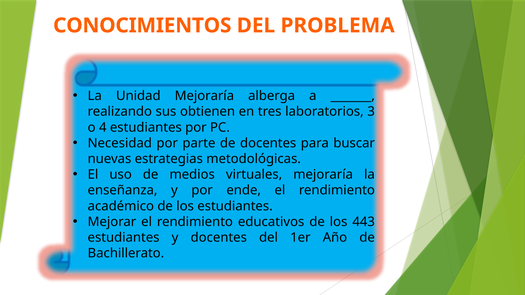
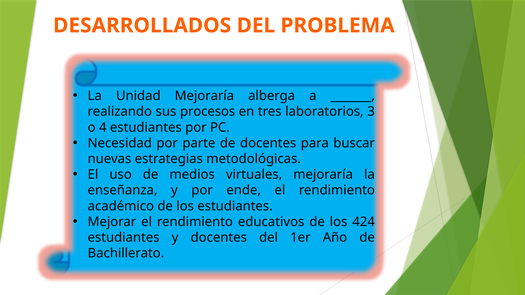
CONOCIMIENTOS: CONOCIMIENTOS -> DESARROLLADOS
obtienen: obtienen -> procesos
443: 443 -> 424
